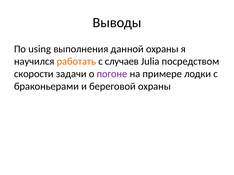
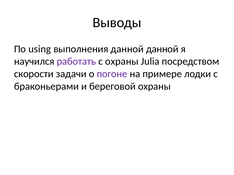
данной охраны: охраны -> данной
работать colour: orange -> purple
с случаев: случаев -> охраны
